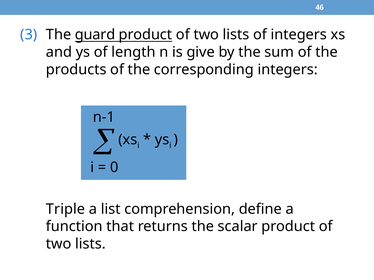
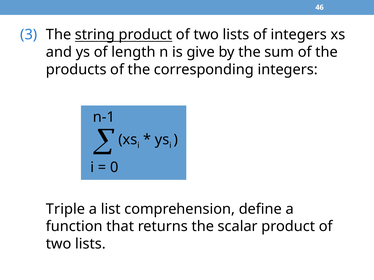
guard: guard -> string
